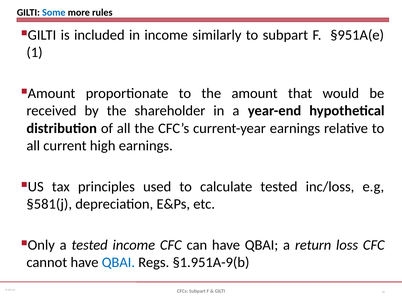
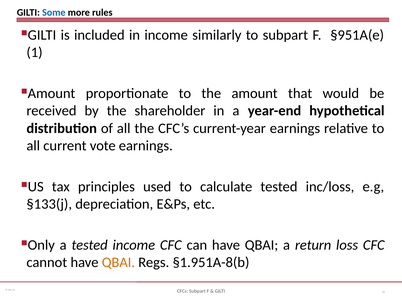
high: high -> vote
§581(j: §581(j -> §133(j
QBAI at (118, 263) colour: blue -> orange
§1.951A-9(b: §1.951A-9(b -> §1.951A-8(b
